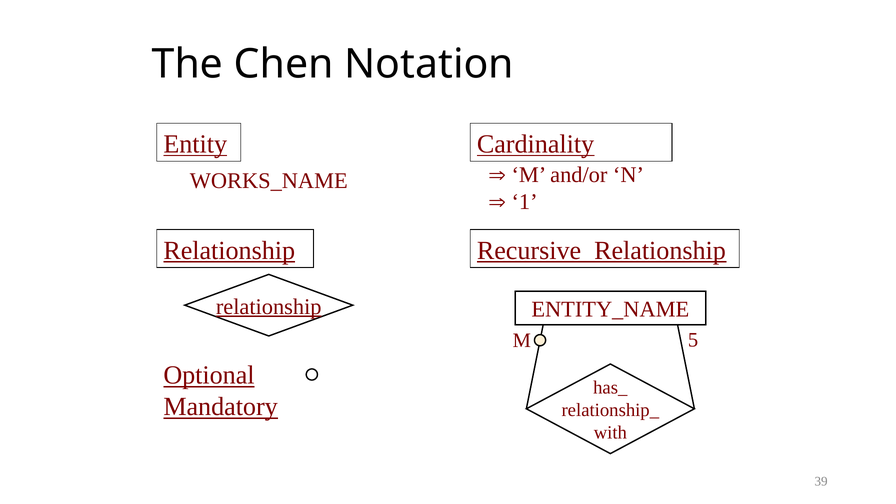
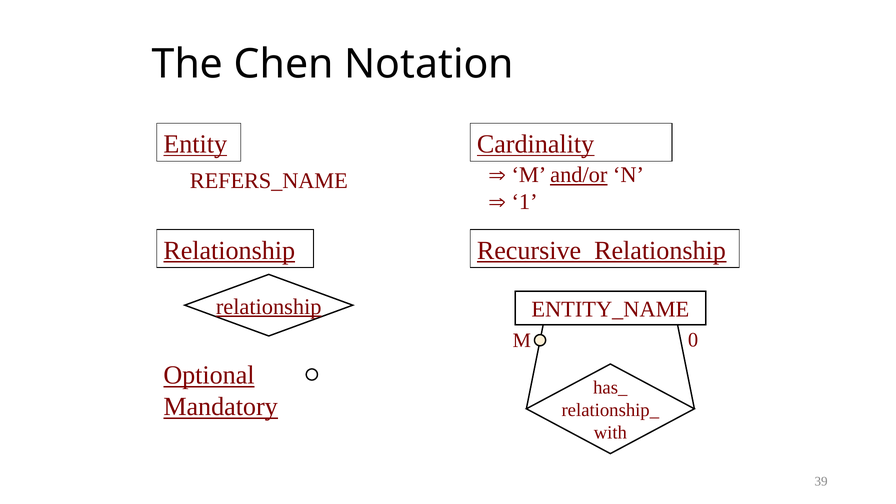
and/or underline: none -> present
WORKS_NAME: WORKS_NAME -> REFERS_NAME
5: 5 -> 0
